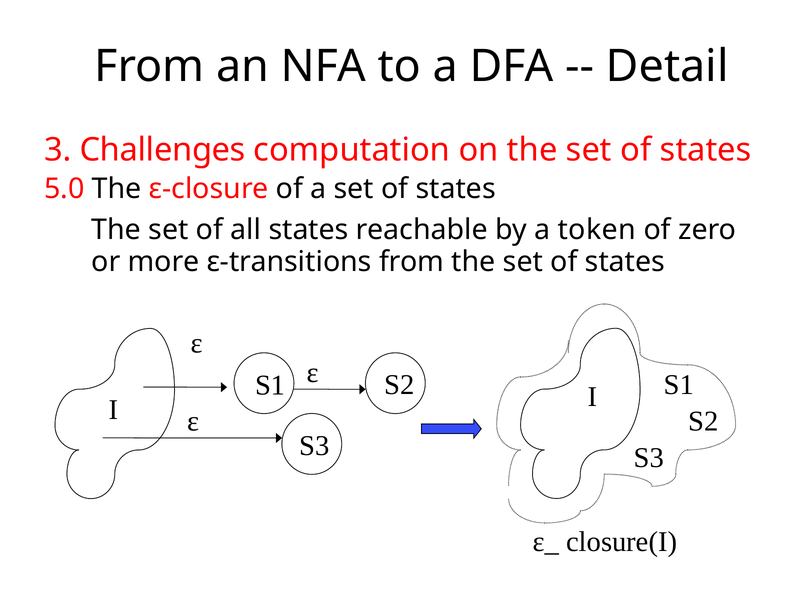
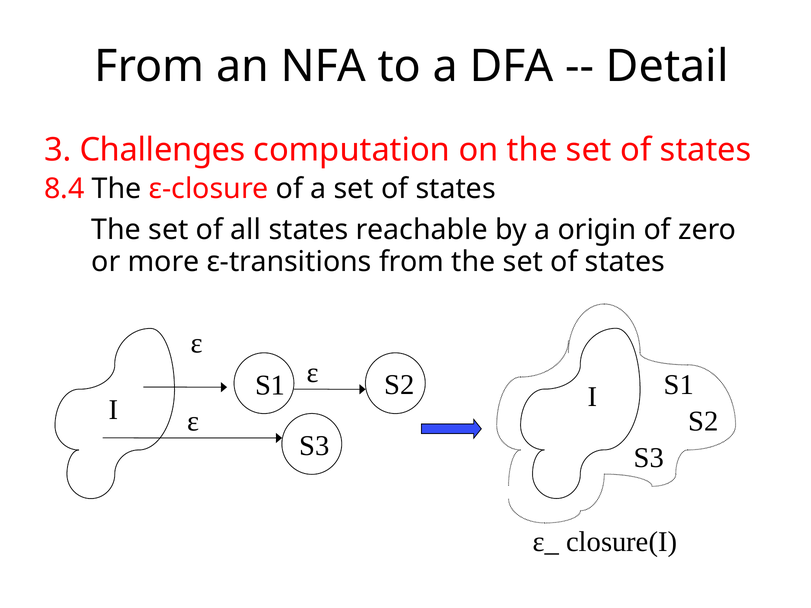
5.0: 5.0 -> 8.4
token: token -> origin
